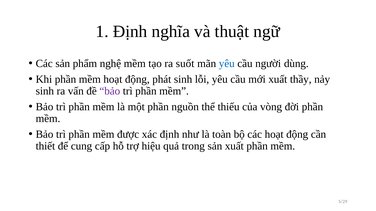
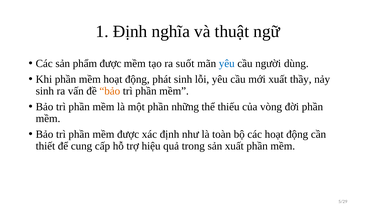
phẩm nghệ: nghệ -> được
bảo at (110, 91) colour: purple -> orange
nguồn: nguồn -> những
